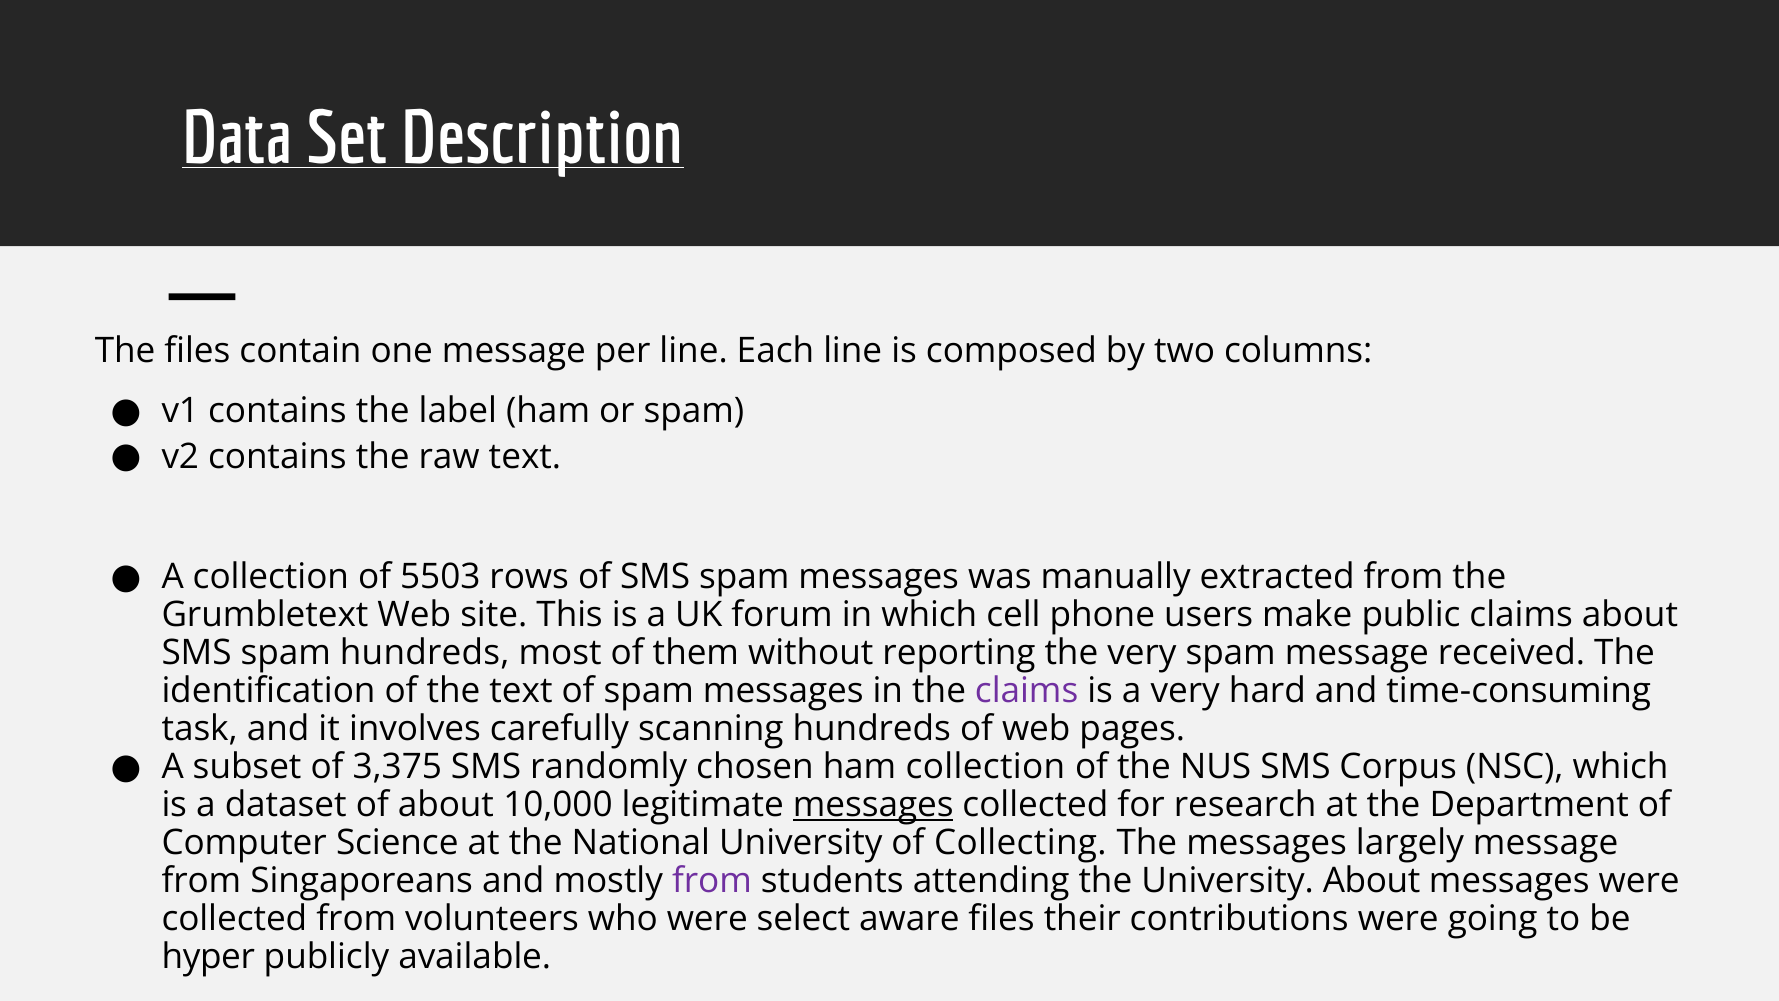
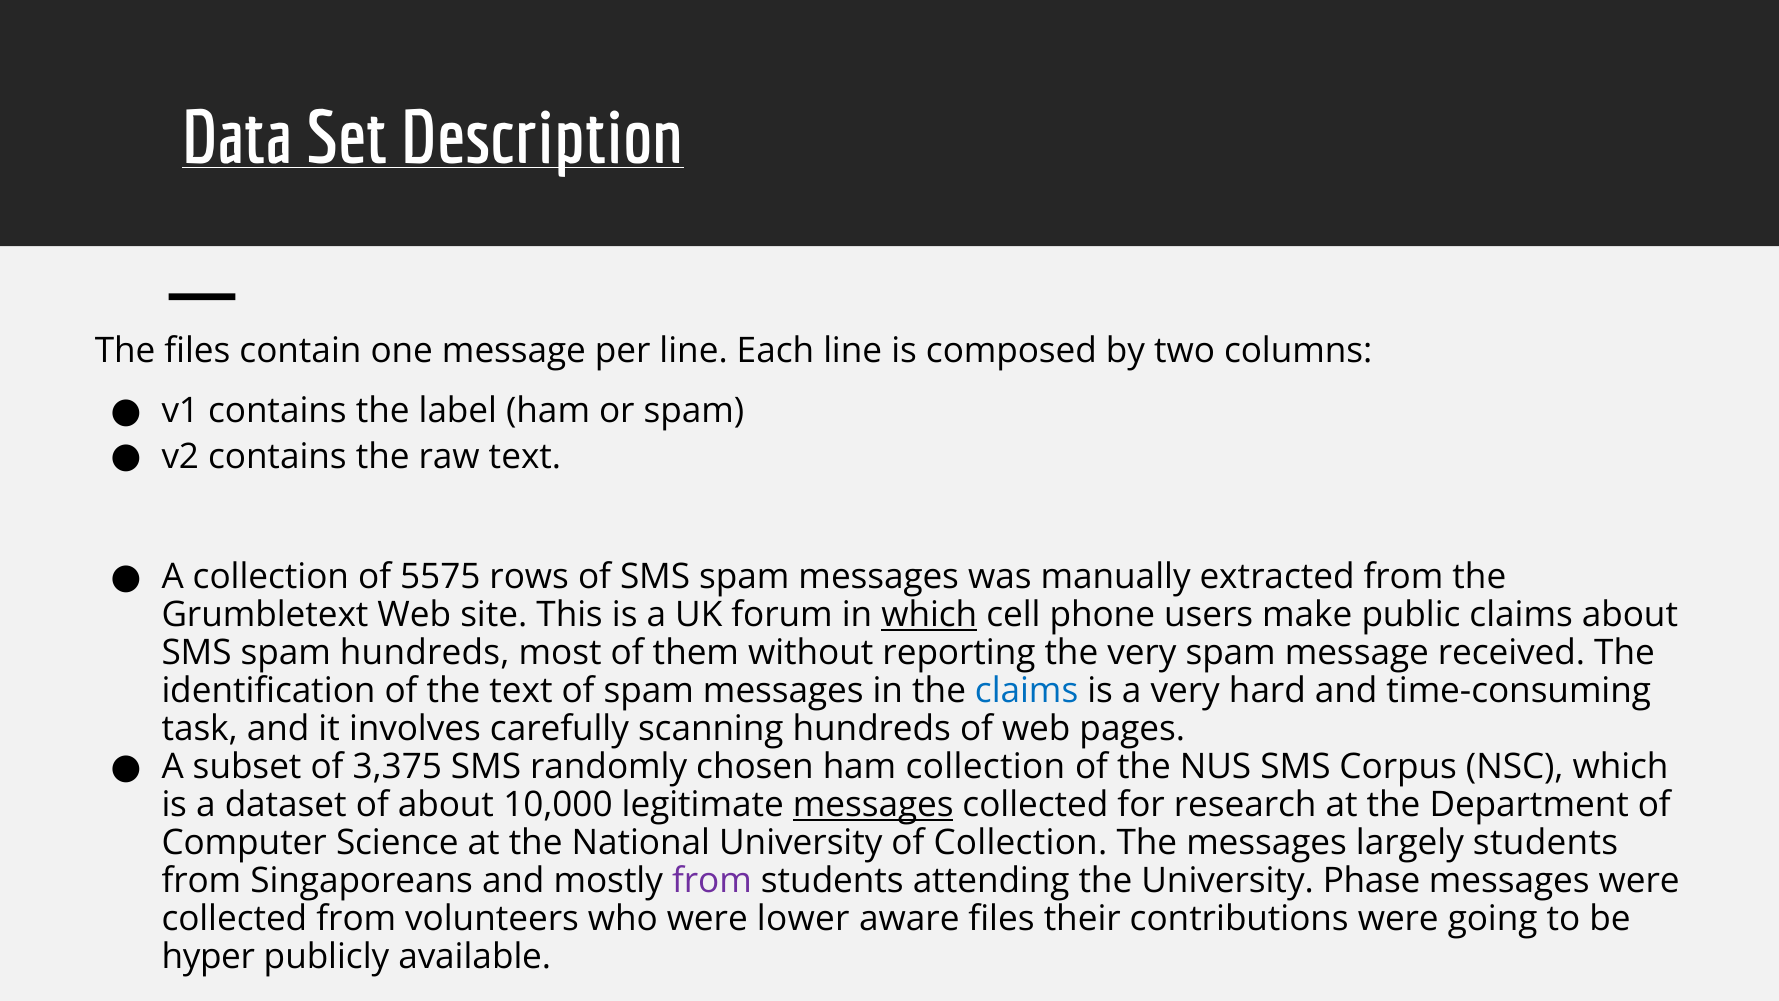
5503: 5503 -> 5575
which at (929, 614) underline: none -> present
claims at (1027, 690) colour: purple -> blue
of Collecting: Collecting -> Collection
largely message: message -> students
University About: About -> Phase
select: select -> lower
